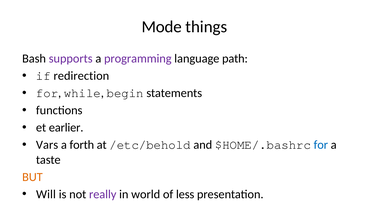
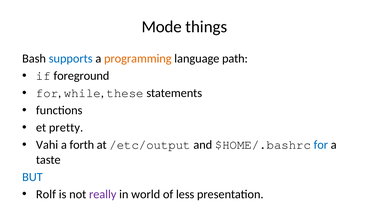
supports colour: purple -> blue
programming colour: purple -> orange
redirection: redirection -> foreground
begin: begin -> these
earlier: earlier -> pretty
Vars: Vars -> Vahi
/etc/behold: /etc/behold -> /etc/output
BUT colour: orange -> blue
Will: Will -> Rolf
